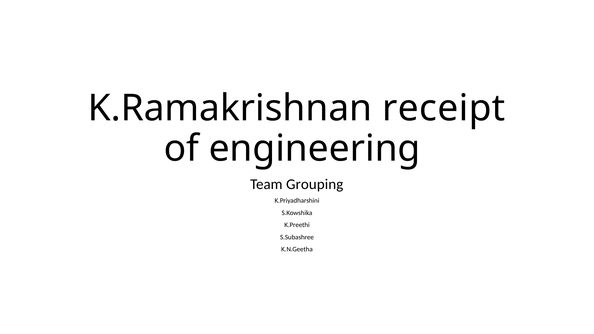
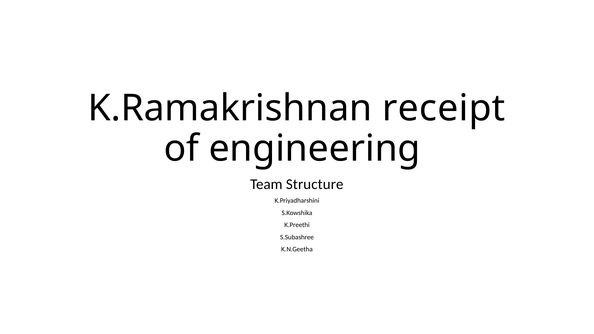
Grouping: Grouping -> Structure
